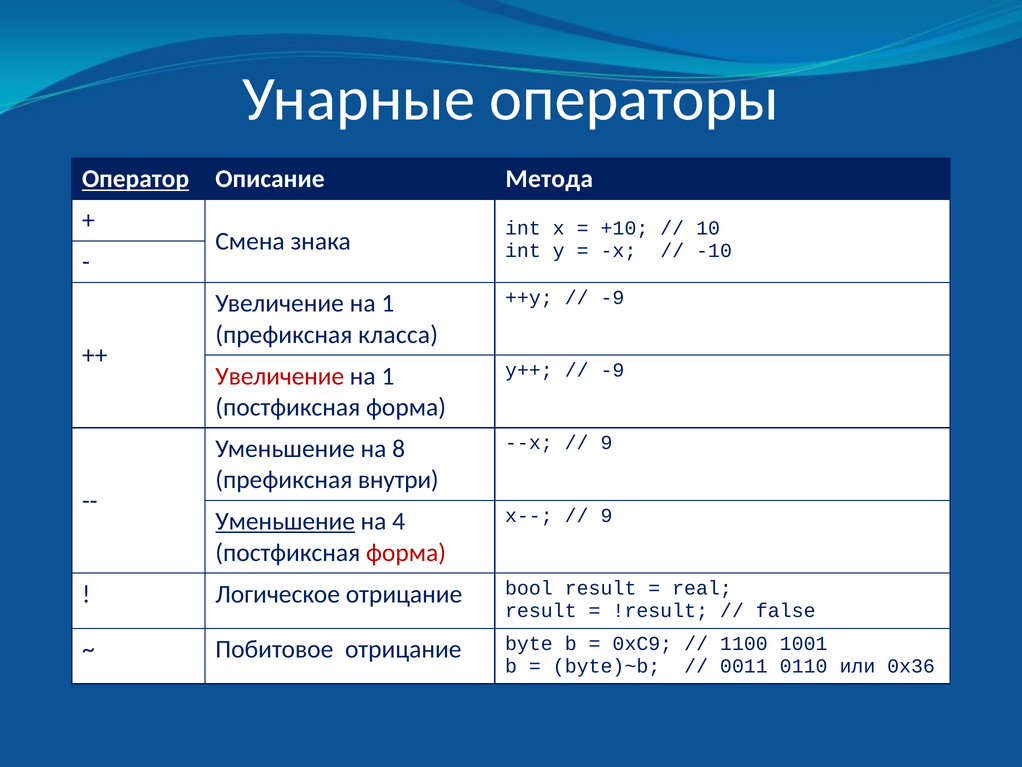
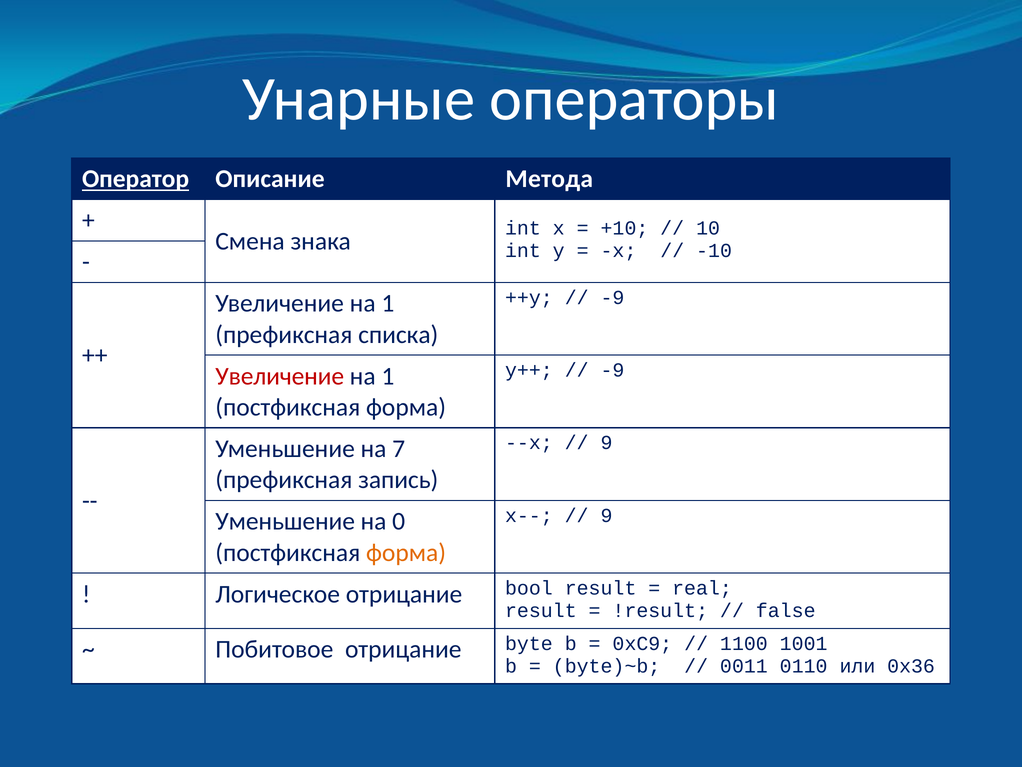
класса: класса -> списка
8: 8 -> 7
внутри: внутри -> запись
Уменьшение at (285, 521) underline: present -> none
4: 4 -> 0
форма at (406, 552) colour: red -> orange
